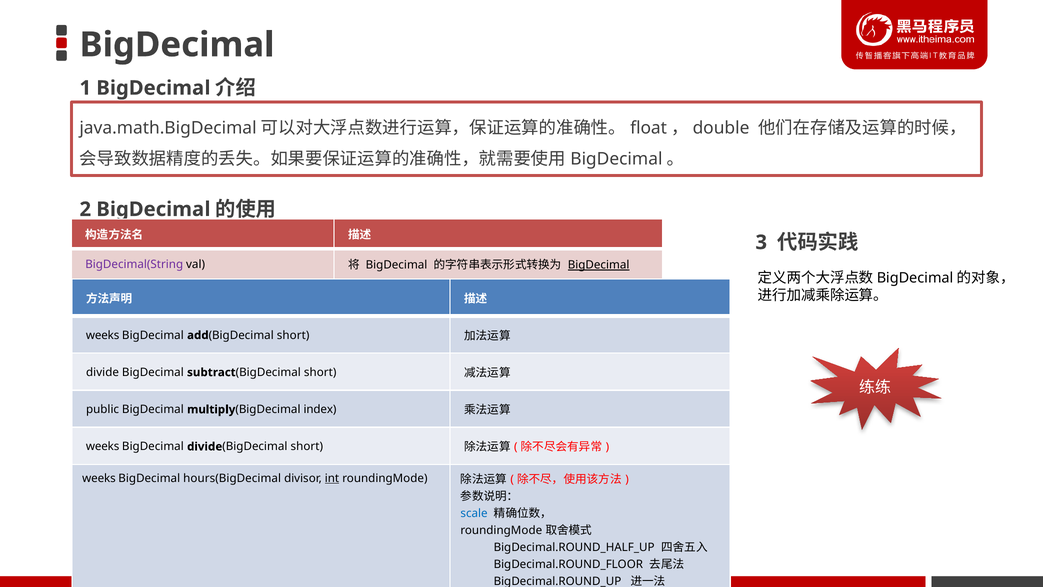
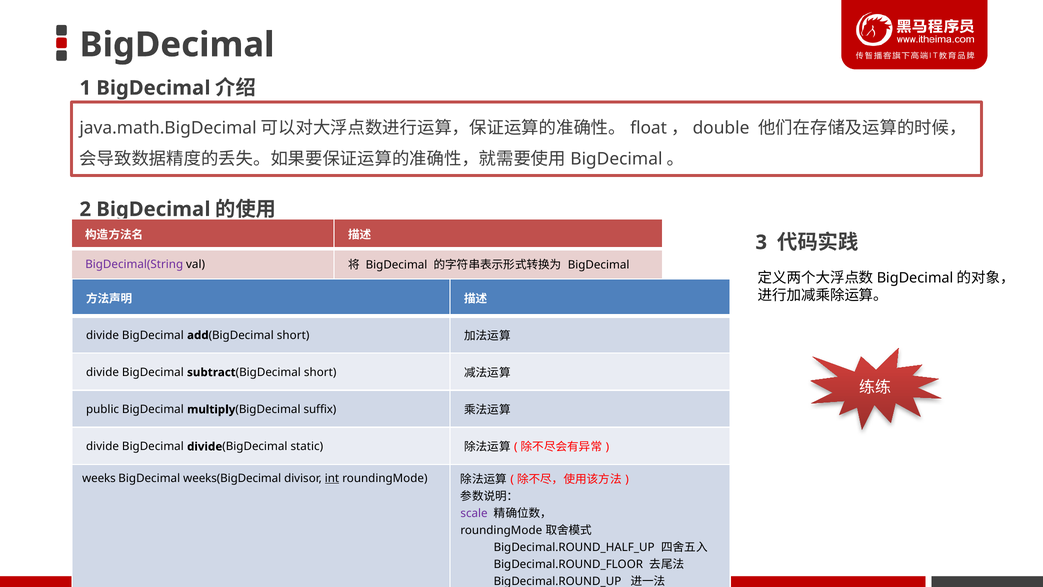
BigDecimal at (599, 265) underline: present -> none
weeks at (103, 335): weeks -> divide
index: index -> suffix
weeks at (103, 446): weeks -> divide
divide(BigDecimal short: short -> static
hours(BigDecimal: hours(BigDecimal -> weeks(BigDecimal
scale colour: blue -> purple
